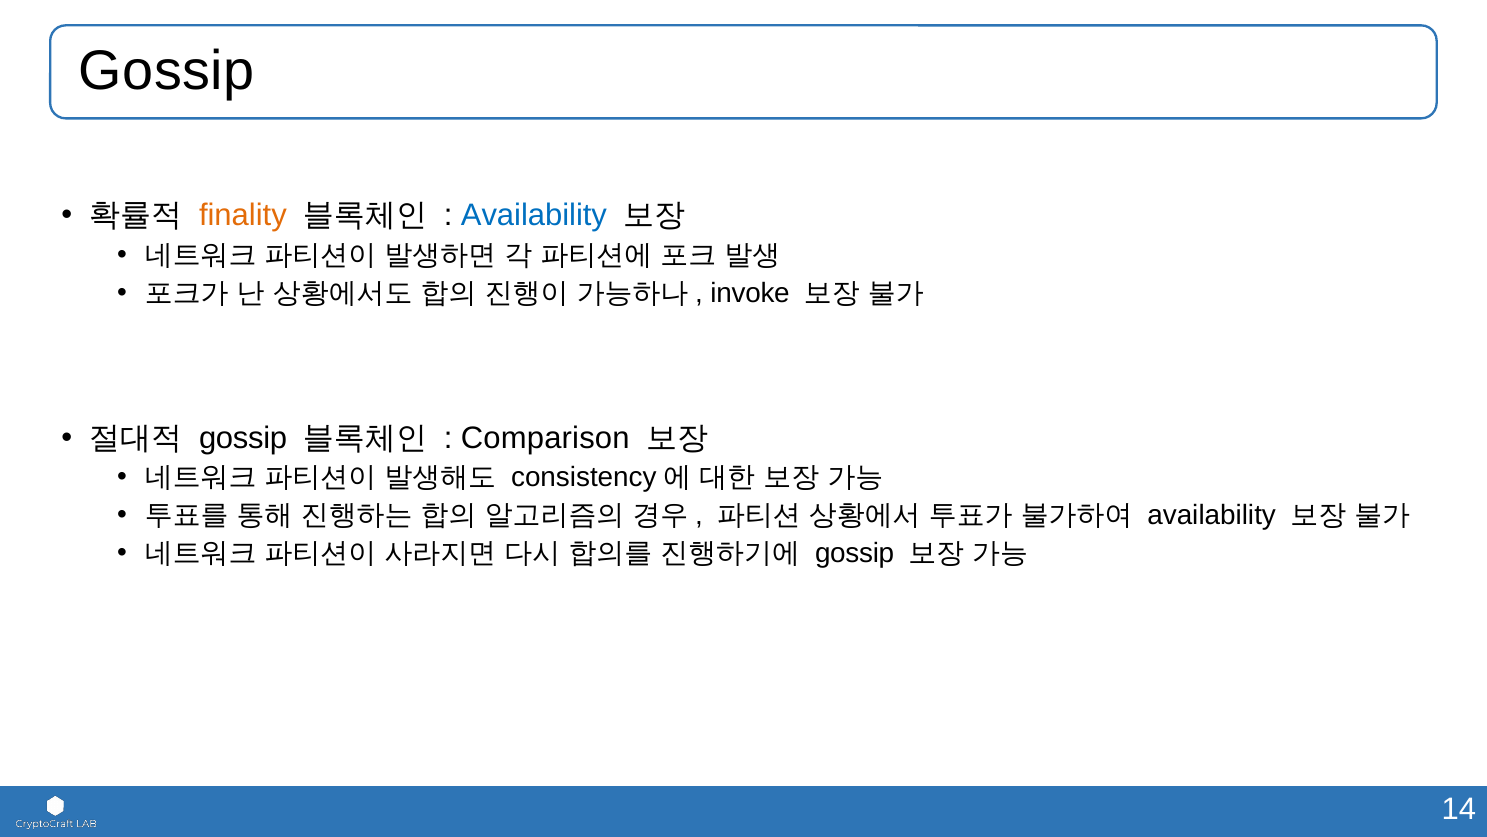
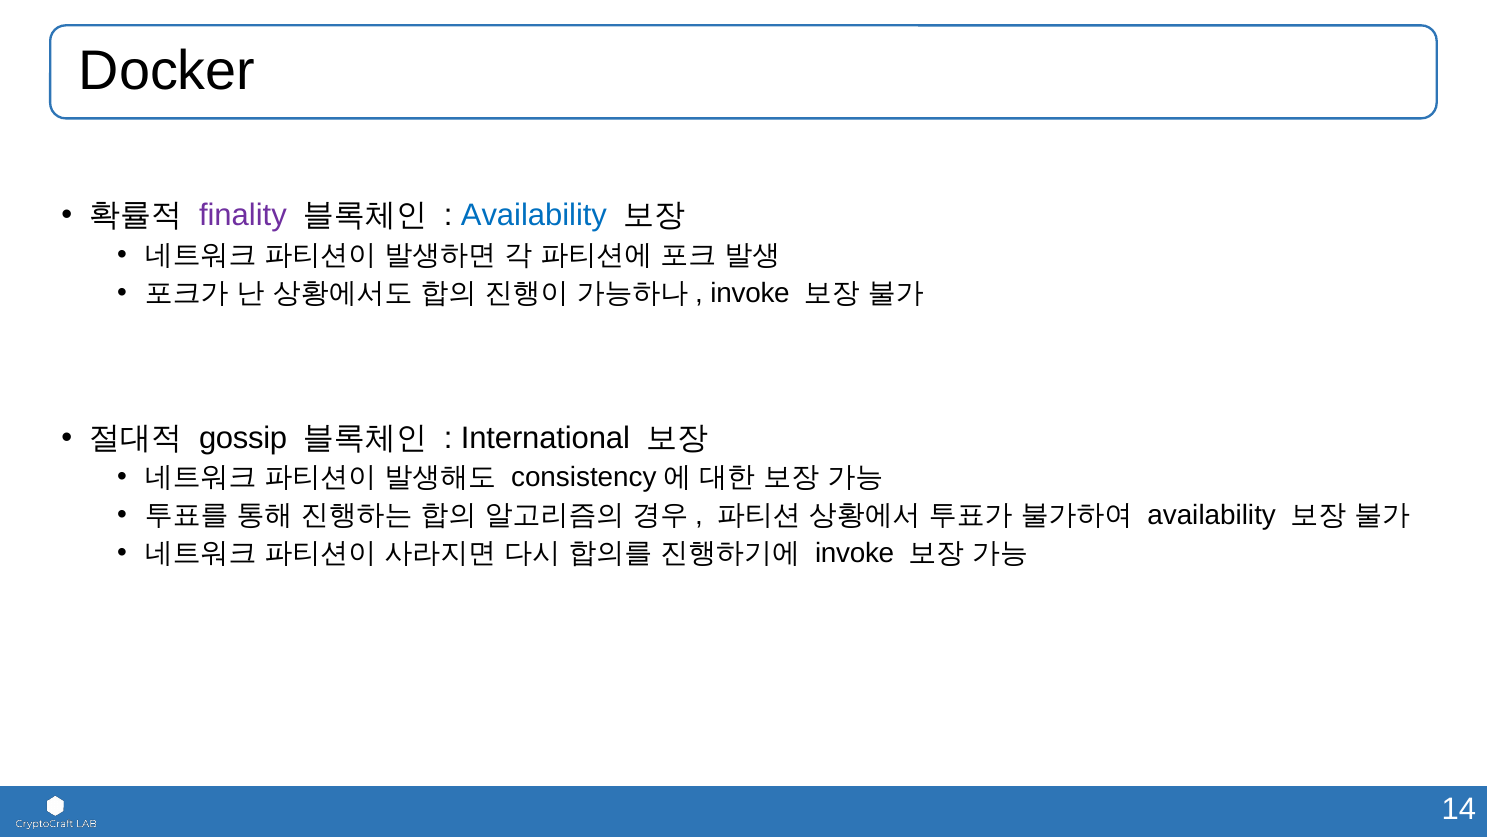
Gossip at (167, 71): Gossip -> Docker
finality colour: orange -> purple
Comparison: Comparison -> International
gossip at (855, 553): gossip -> invoke
